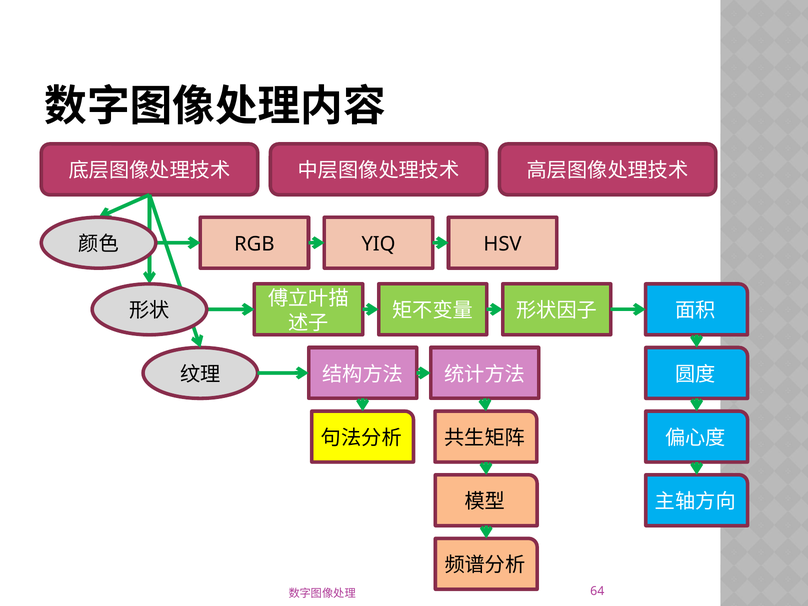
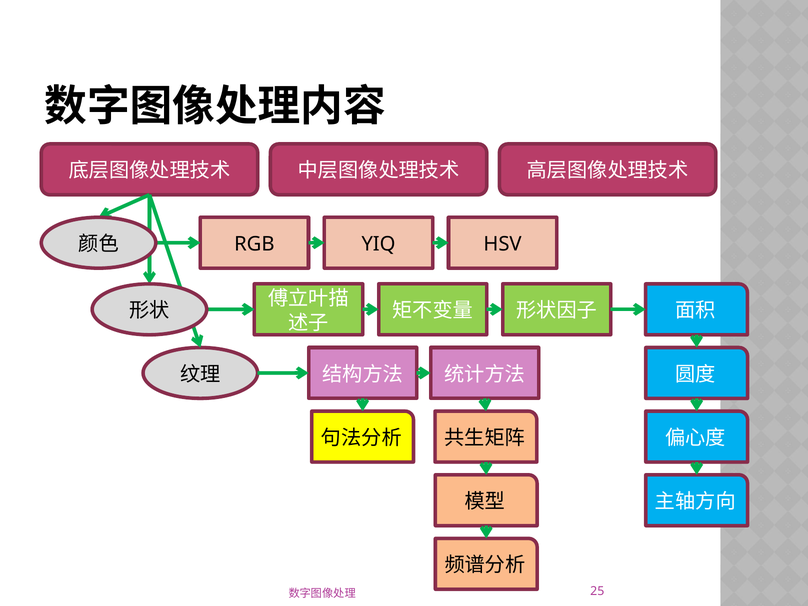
64: 64 -> 25
